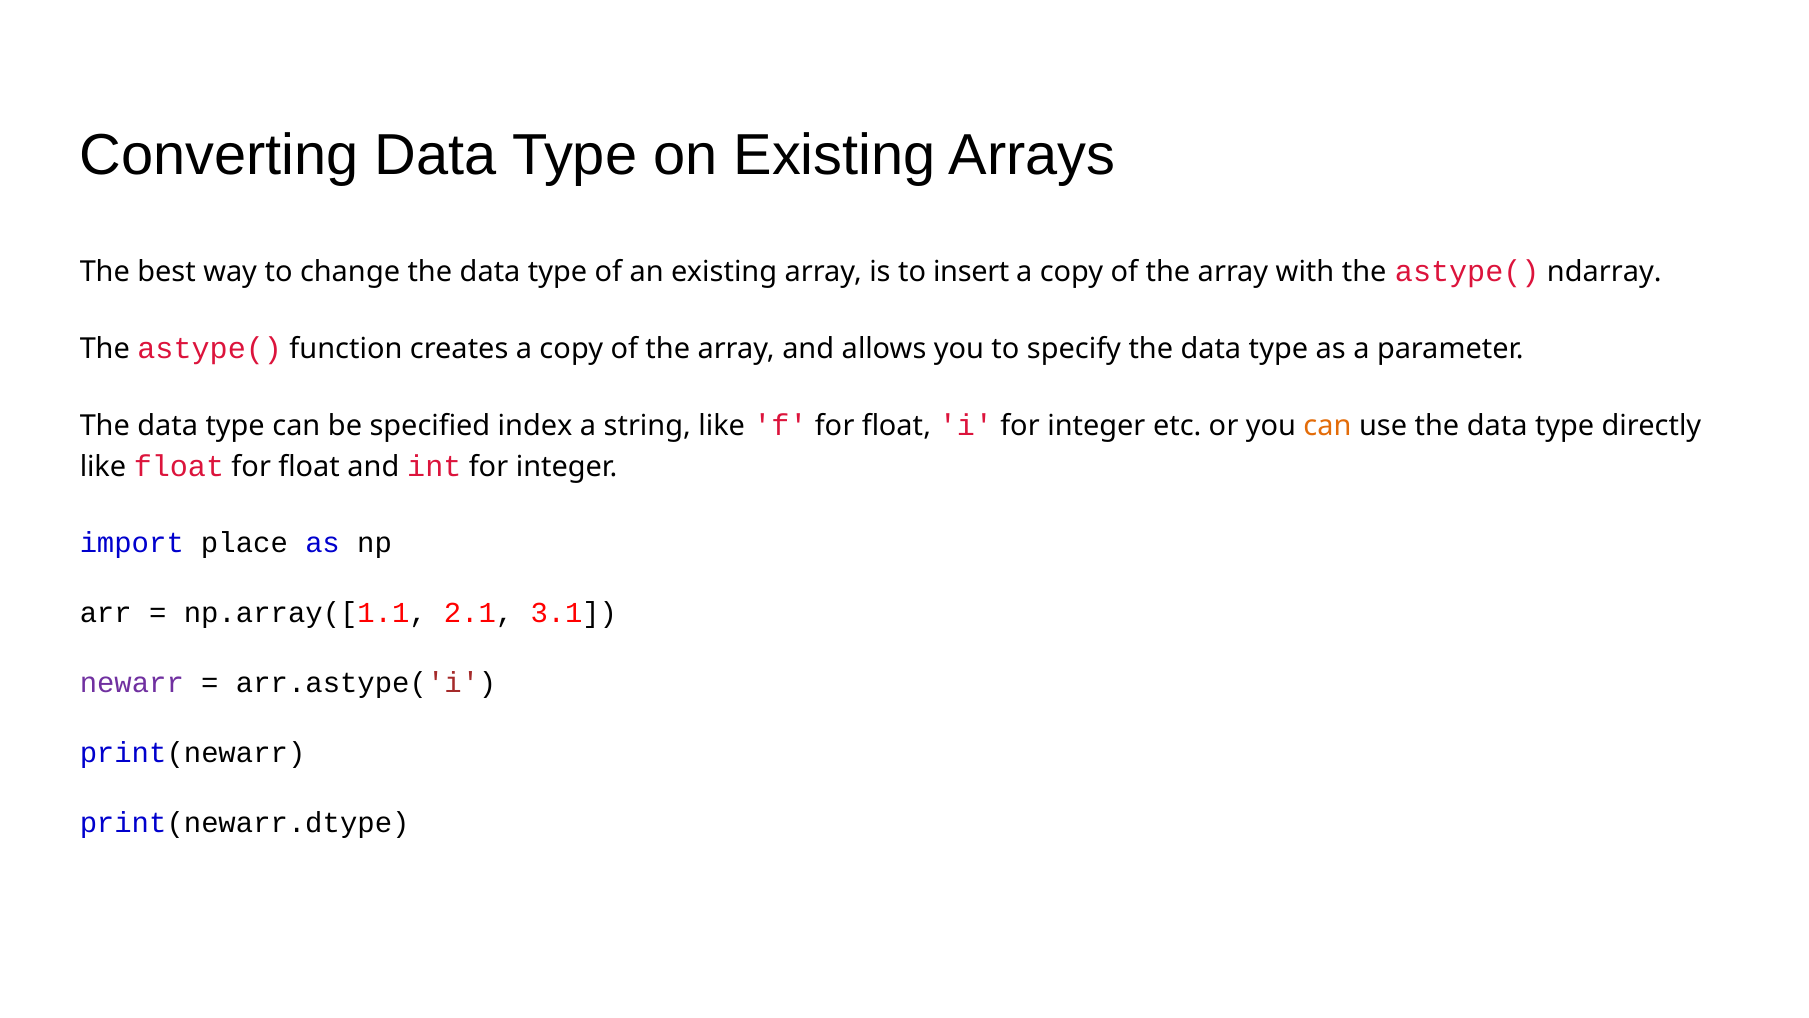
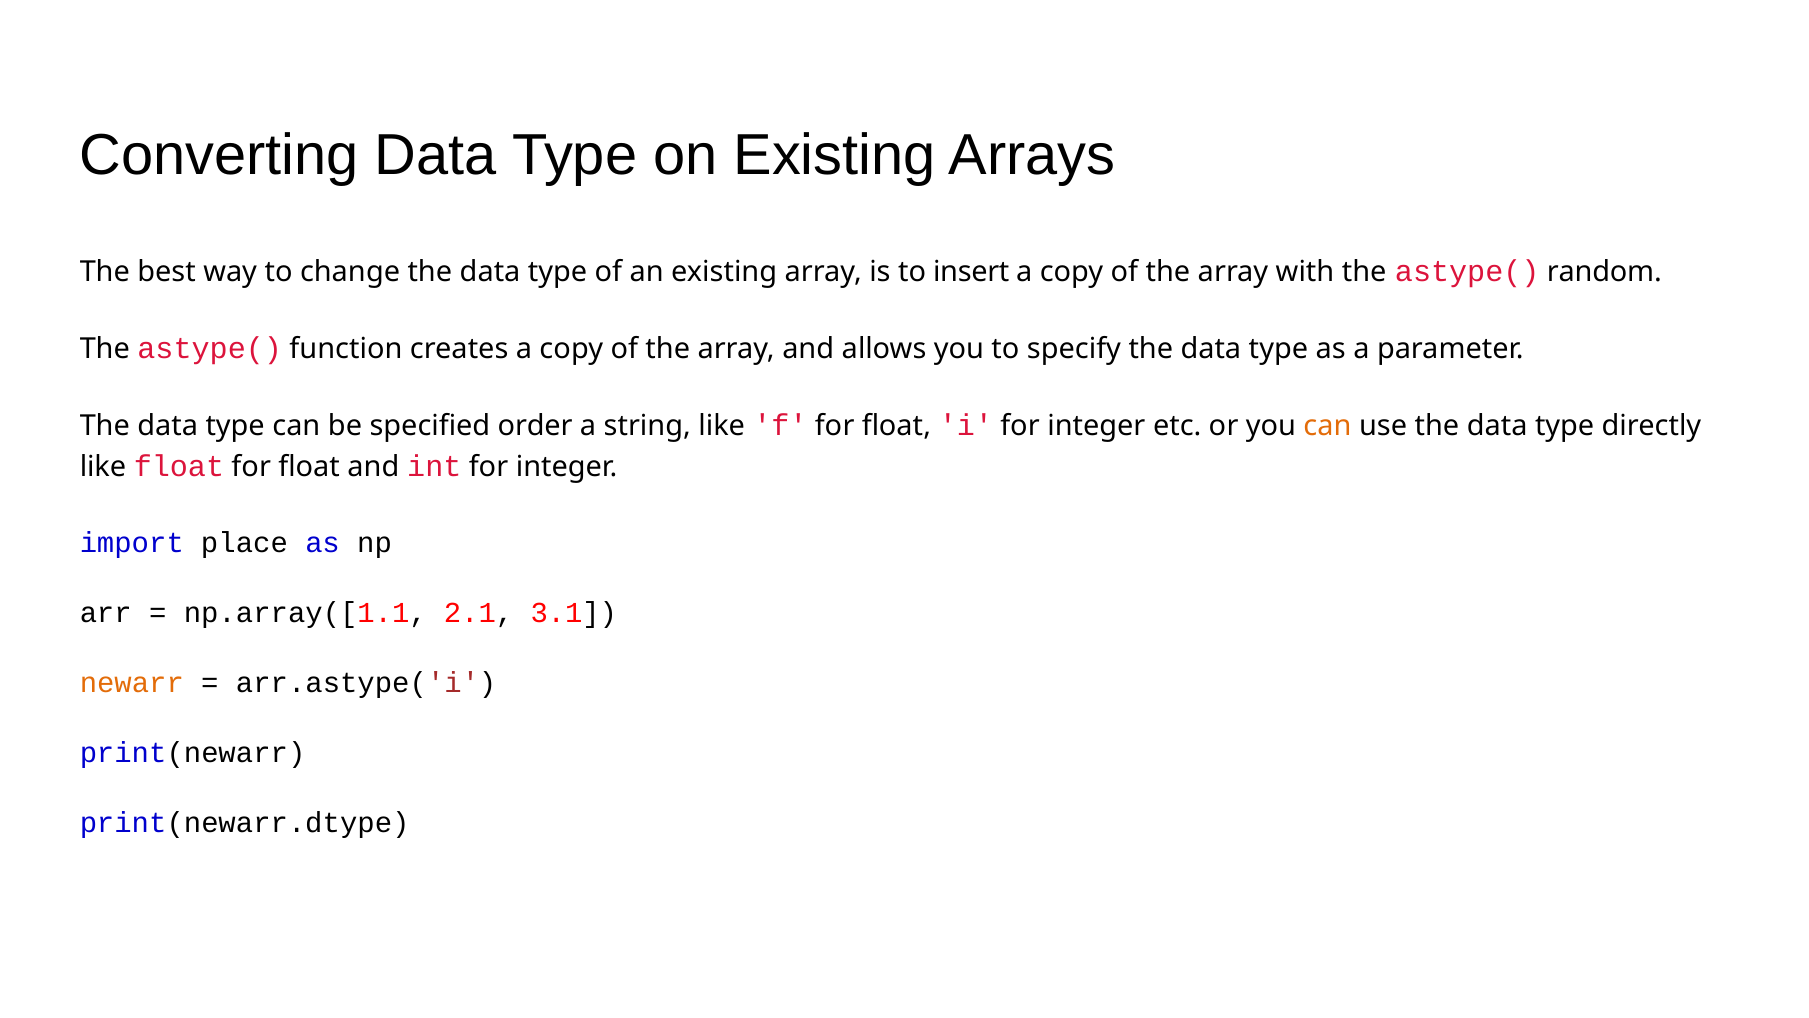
ndarray: ndarray -> random
index: index -> order
newarr colour: purple -> orange
